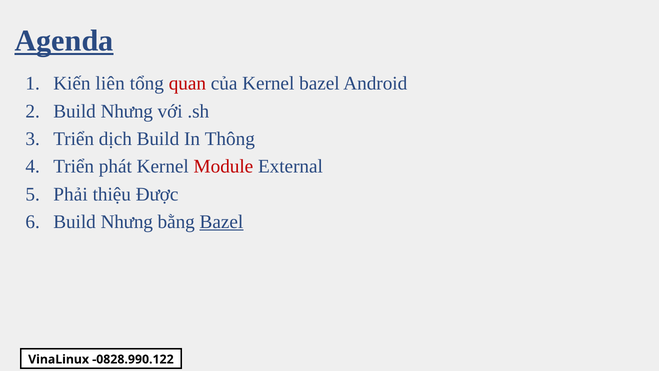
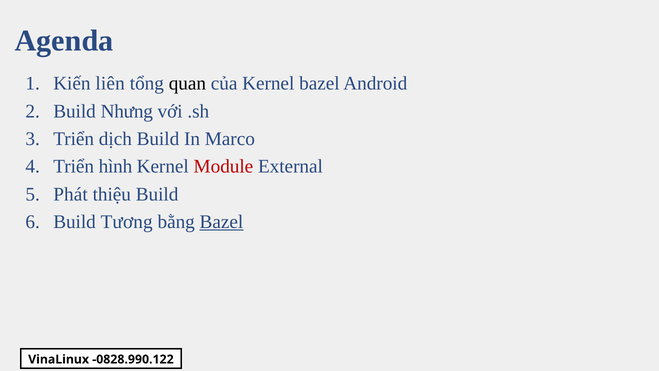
Agenda underline: present -> none
quan colour: red -> black
Thông: Thông -> Marco
phát: phát -> hình
Phải: Phải -> Phát
thiệu Được: Được -> Build
Nhưng at (127, 222): Nhưng -> Tương
